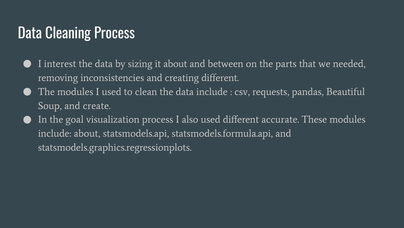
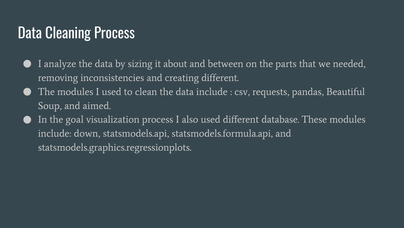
interest: interest -> analyze
create: create -> aimed
accurate: accurate -> database
include about: about -> down
